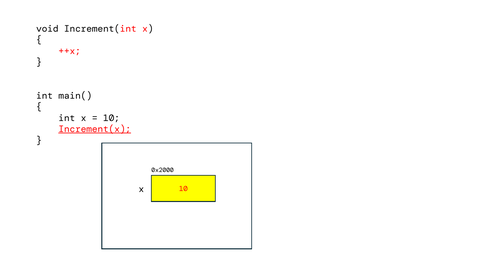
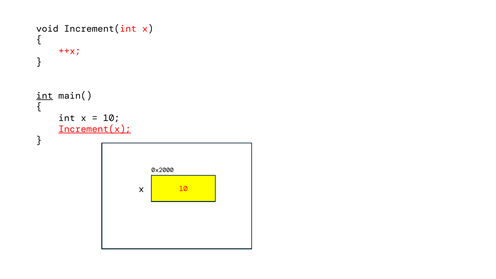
int at (45, 96) underline: none -> present
